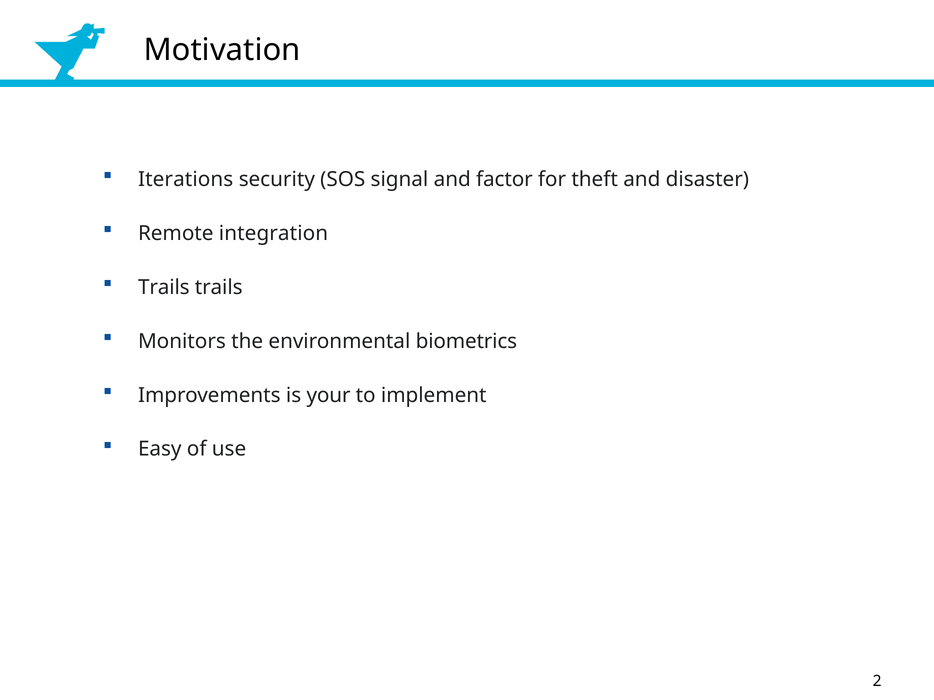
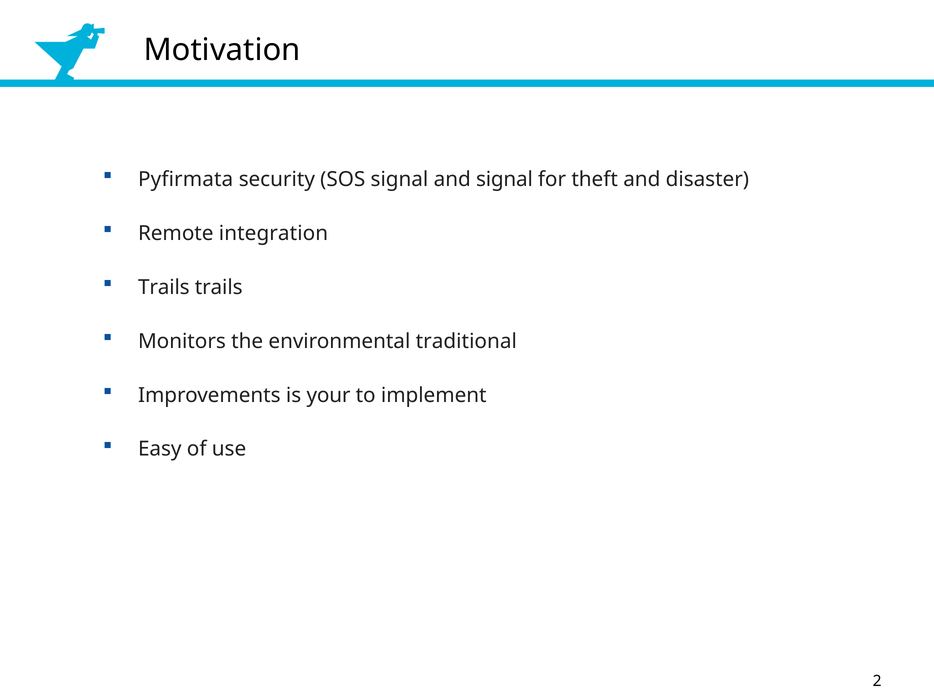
Iterations: Iterations -> Pyfirmata
and factor: factor -> signal
biometrics: biometrics -> traditional
